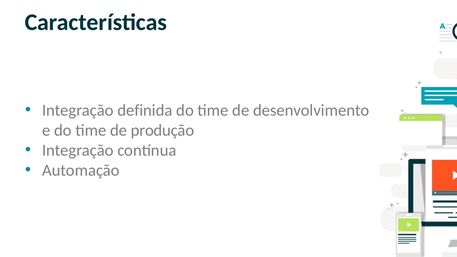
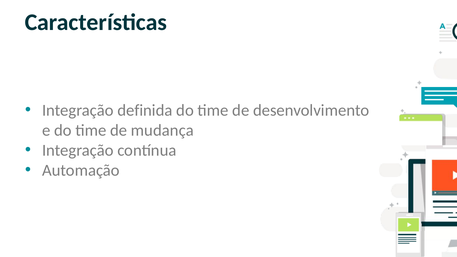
produção: produção -> mudança
